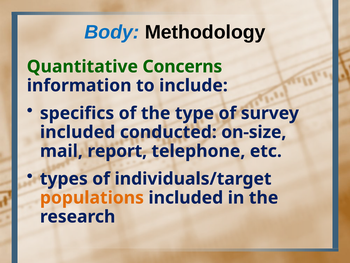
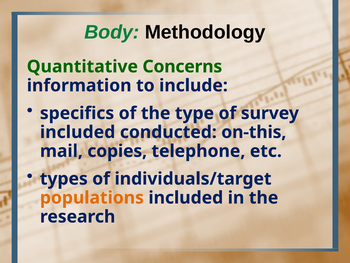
Body colour: blue -> green
on-size: on-size -> on-this
report: report -> copies
